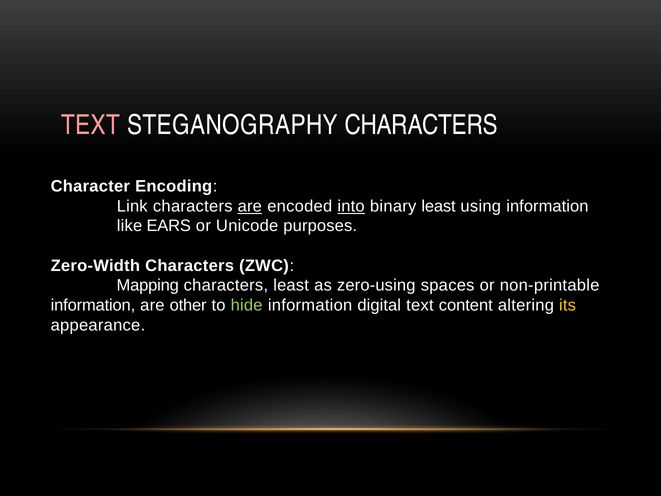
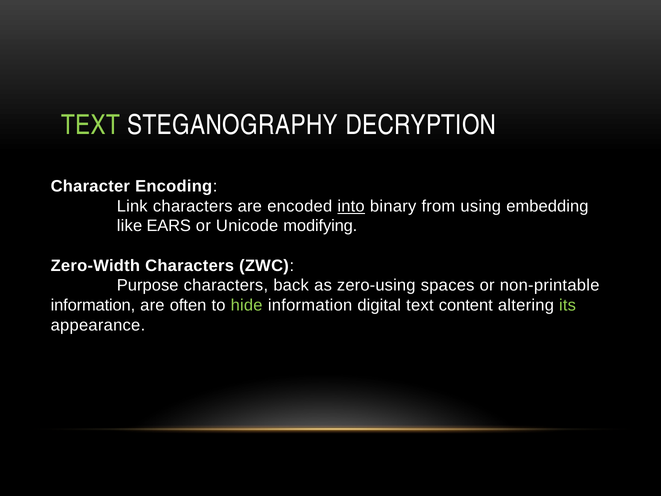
TEXT at (91, 125) colour: pink -> light green
STEGANOGRAPHY CHARACTERS: CHARACTERS -> DECRYPTION
are at (250, 206) underline: present -> none
binary least: least -> from
using information: information -> embedding
purposes: purposes -> modifying
Mapping: Mapping -> Purpose
characters least: least -> back
other: other -> often
its colour: yellow -> light green
